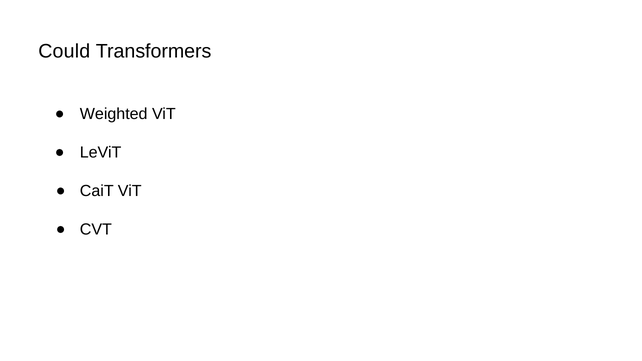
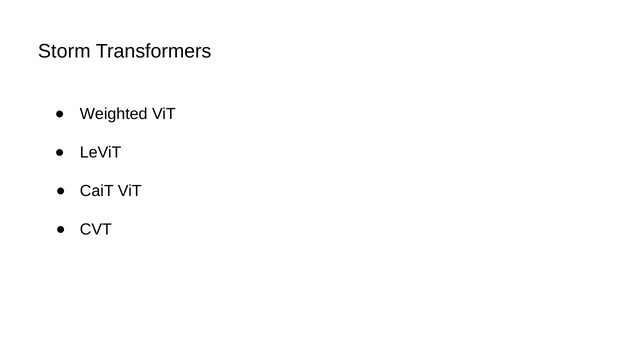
Could: Could -> Storm
